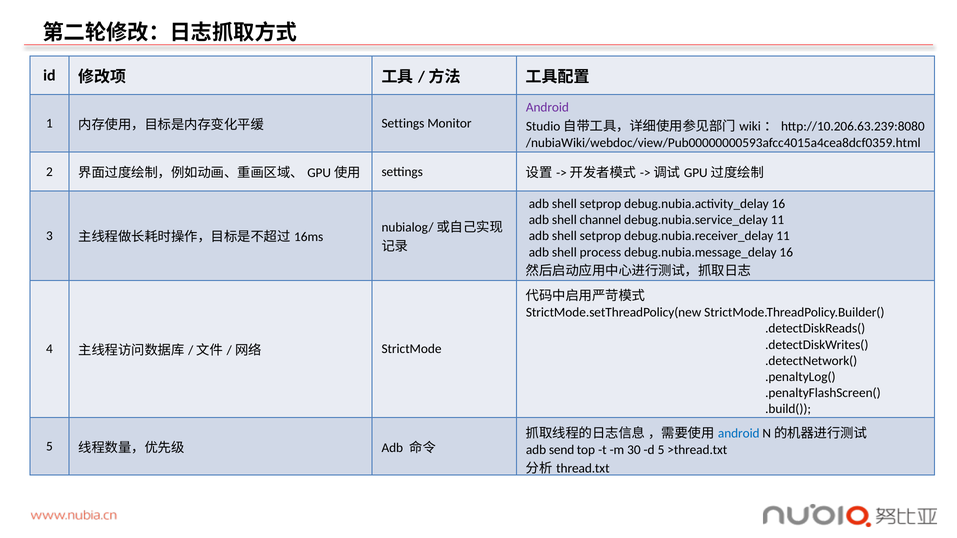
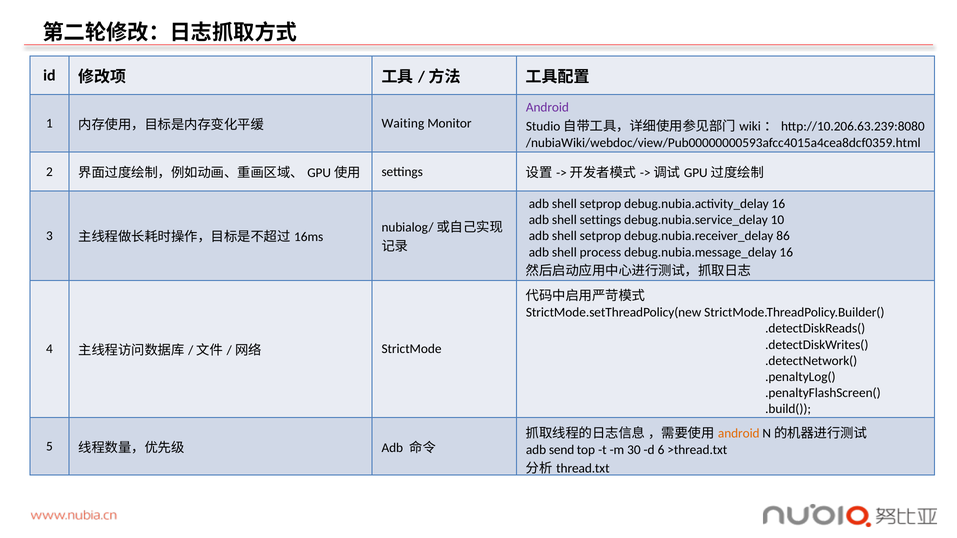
Settings at (403, 124): Settings -> Waiting
shell channel: channel -> settings
11 at (777, 220): 11 -> 10
11 at (783, 236): 11 -> 86
android at (739, 434) colour: blue -> orange
d 5: 5 -> 6
